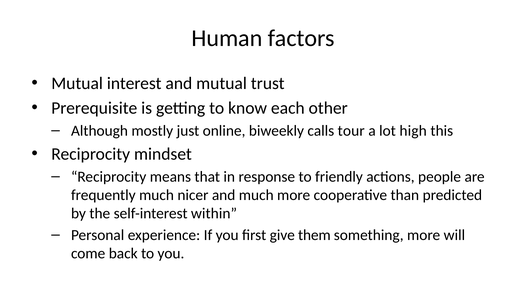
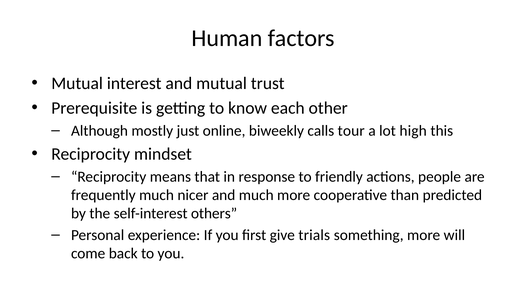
within: within -> others
them: them -> trials
